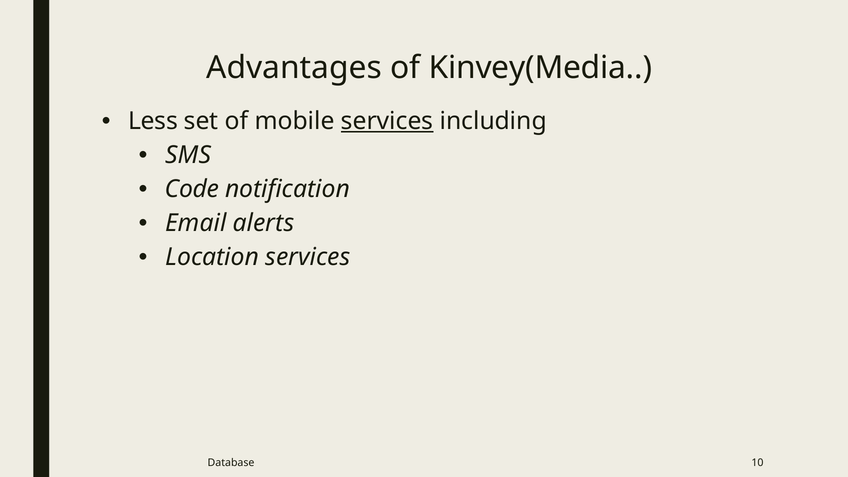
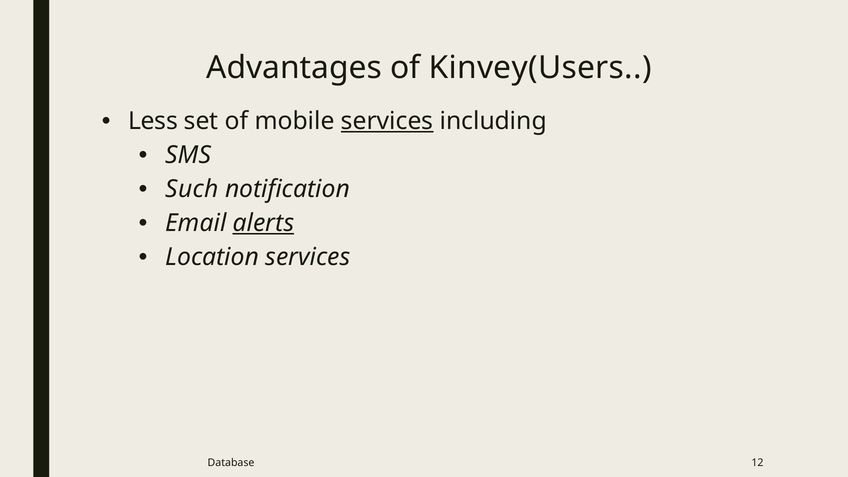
Kinvey(Media: Kinvey(Media -> Kinvey(Users
Code: Code -> Such
alerts underline: none -> present
10: 10 -> 12
